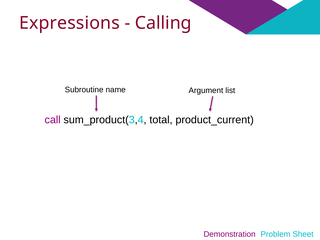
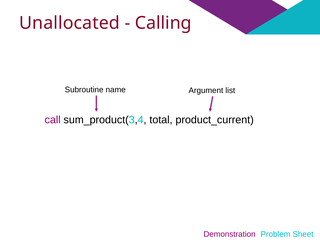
Expressions: Expressions -> Unallocated
